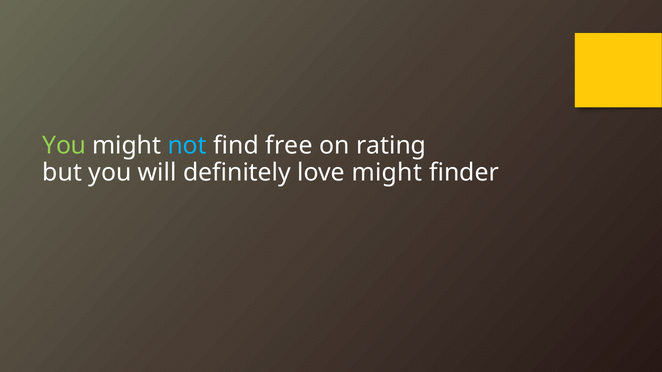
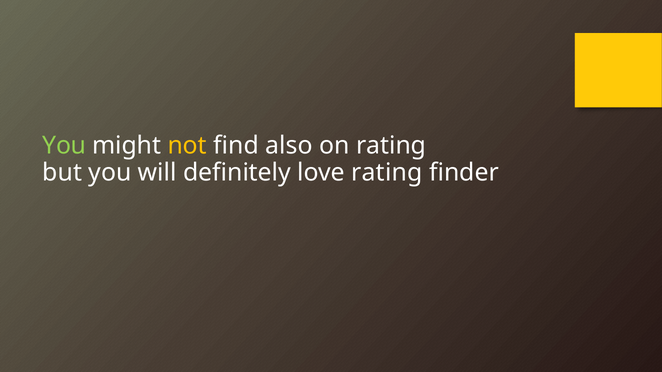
not colour: light blue -> yellow
free: free -> also
love might: might -> rating
